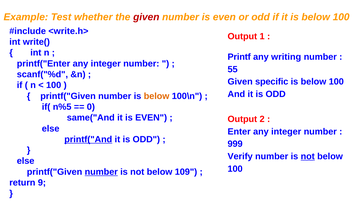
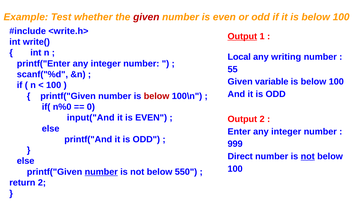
Output at (242, 36) underline: none -> present
Printf: Printf -> Local
specific: specific -> variable
below at (157, 96) colour: orange -> red
n%5: n%5 -> n%0
same("And: same("And -> input("And
printf("And underline: present -> none
Verify: Verify -> Direct
109: 109 -> 550
return 9: 9 -> 2
